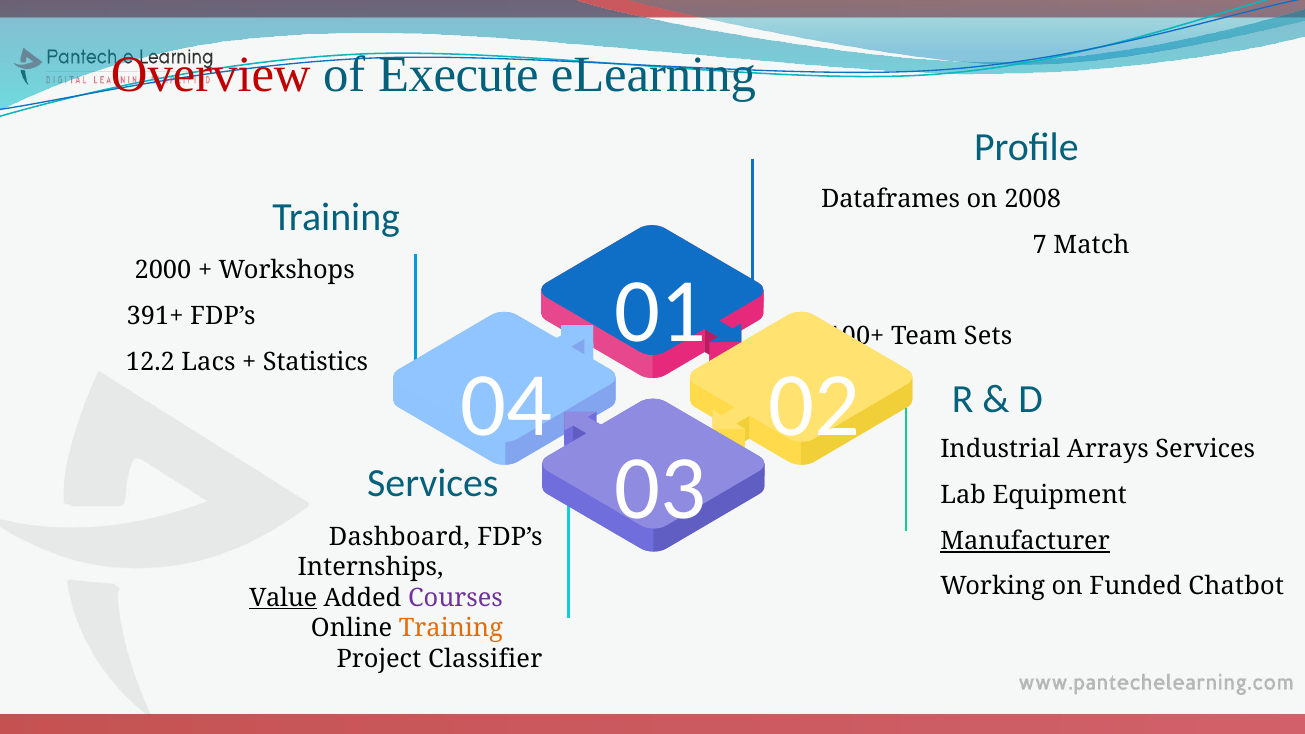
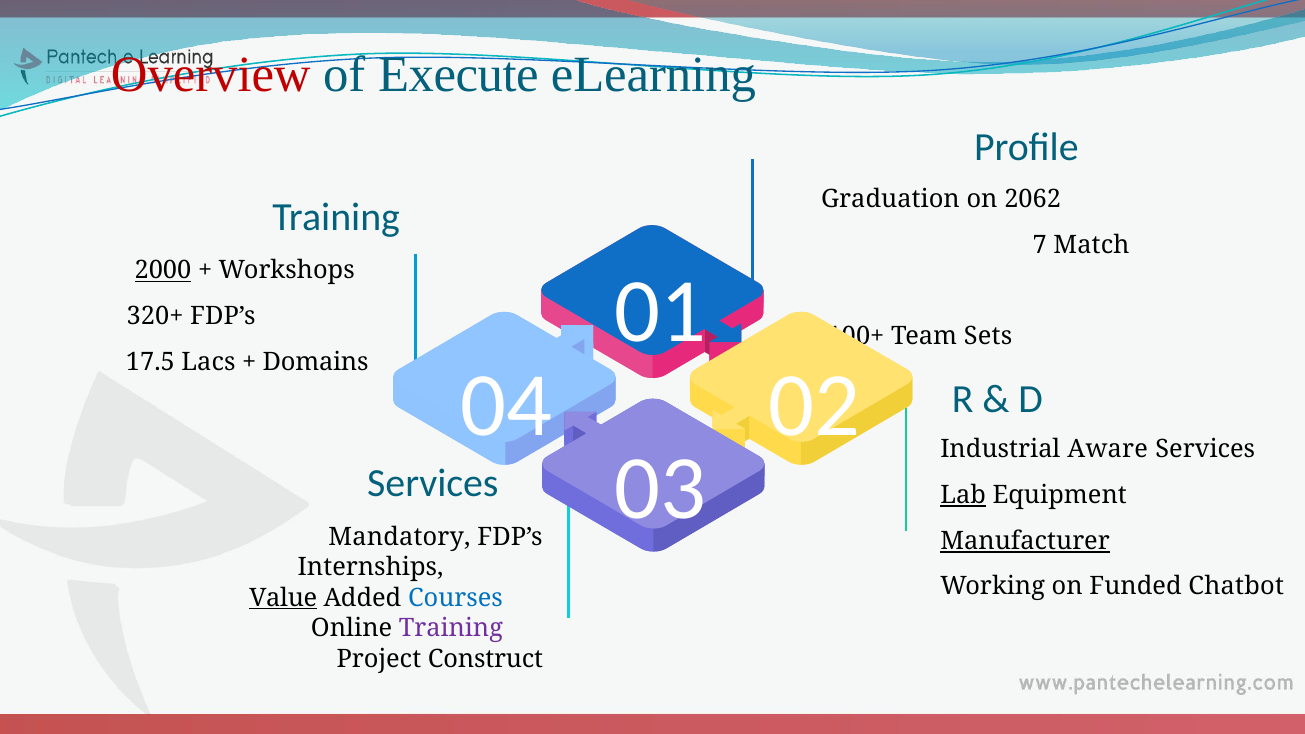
Dataframes: Dataframes -> Graduation
2008: 2008 -> 2062
2000 underline: none -> present
391+: 391+ -> 320+
12.2: 12.2 -> 17.5
Statistics: Statistics -> Domains
Arrays: Arrays -> Aware
Lab underline: none -> present
Dashboard: Dashboard -> Mandatory
Courses colour: purple -> blue
Training at (451, 628) colour: orange -> purple
Classifier: Classifier -> Construct
